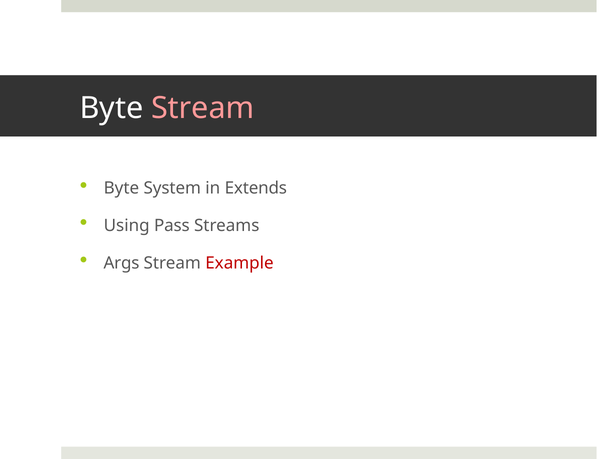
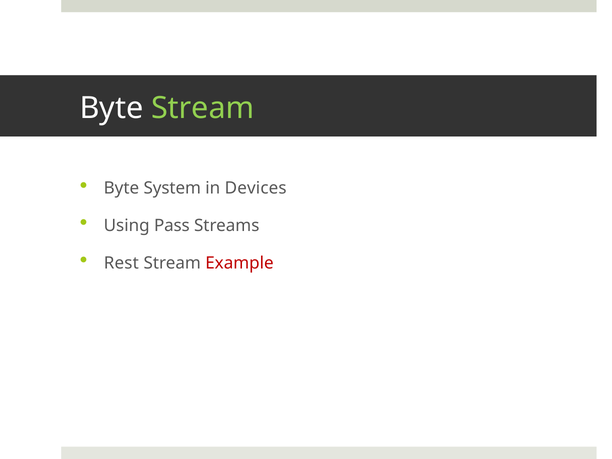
Stream at (203, 108) colour: pink -> light green
Extends: Extends -> Devices
Args: Args -> Rest
